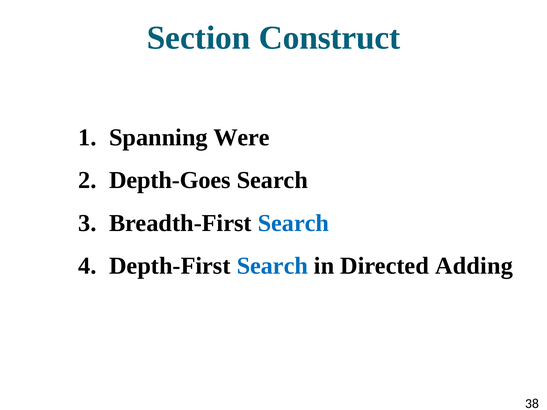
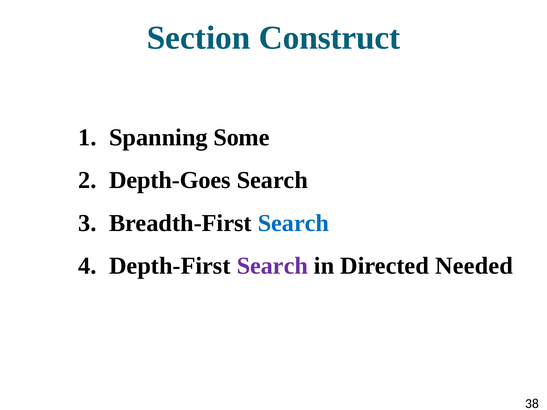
Were: Were -> Some
Search at (272, 266) colour: blue -> purple
Adding: Adding -> Needed
